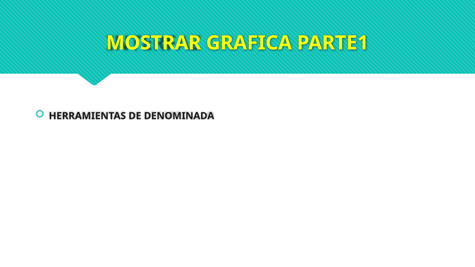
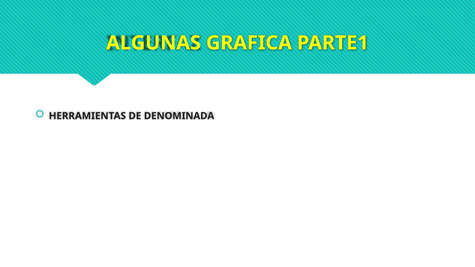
MOSTRAR: MOSTRAR -> ALGUNAS
